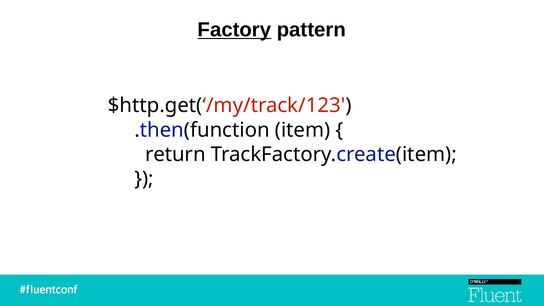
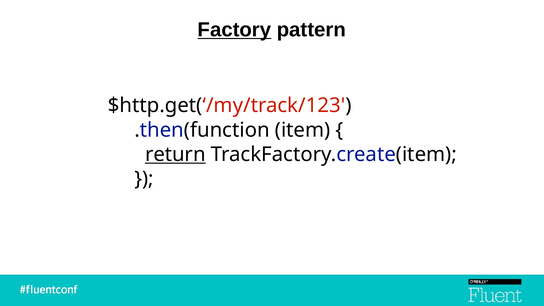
return underline: none -> present
